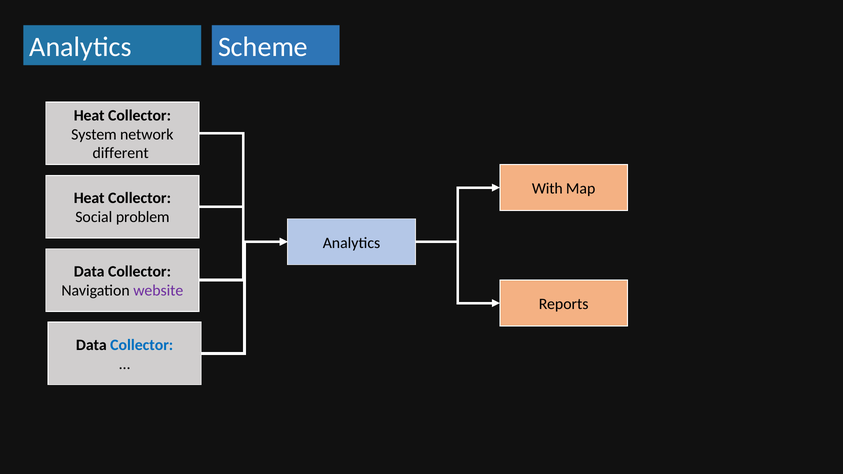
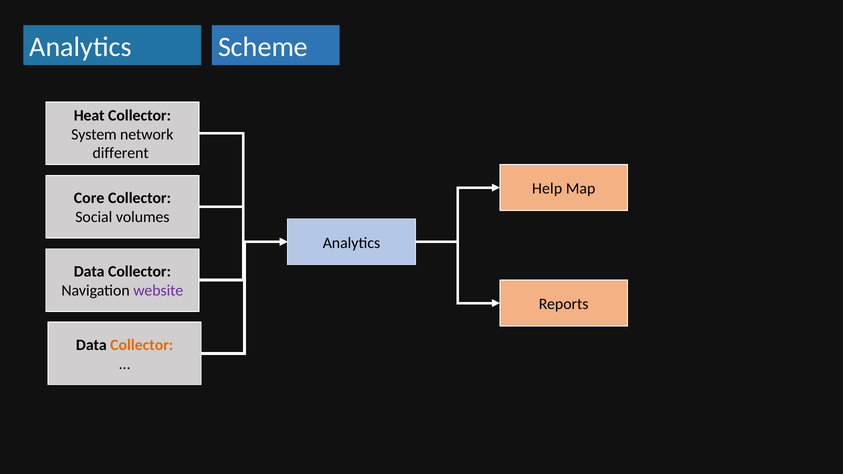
With: With -> Help
Heat at (89, 198): Heat -> Core
problem: problem -> volumes
Collector at (142, 345) colour: blue -> orange
